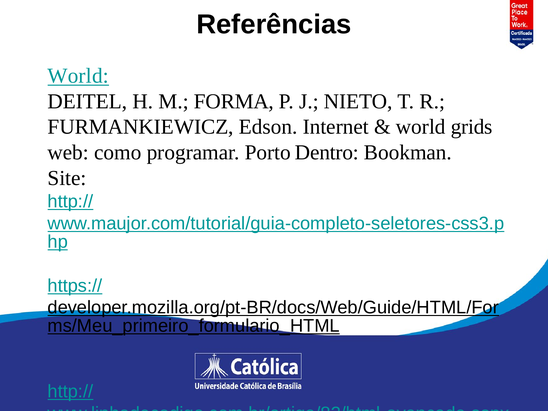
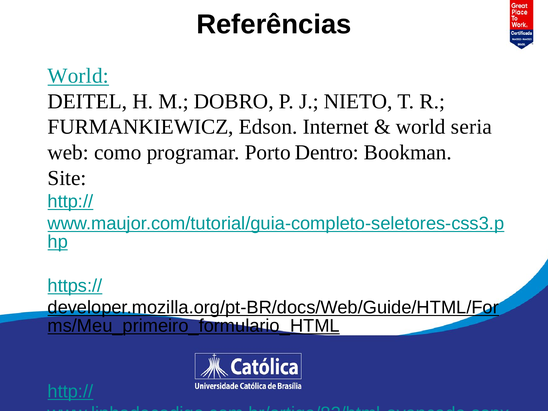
FORMA: FORMA -> DOBRO
grids: grids -> seria
